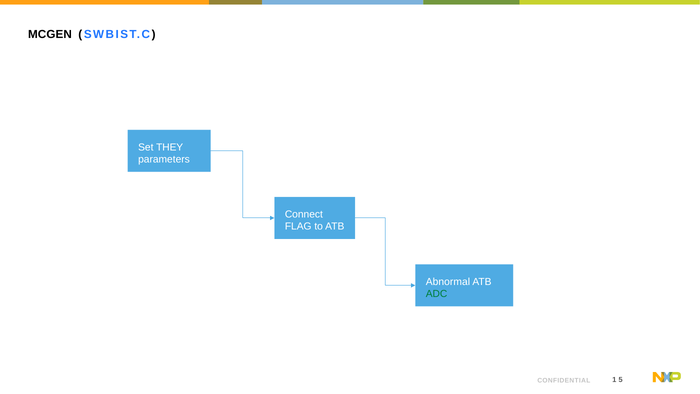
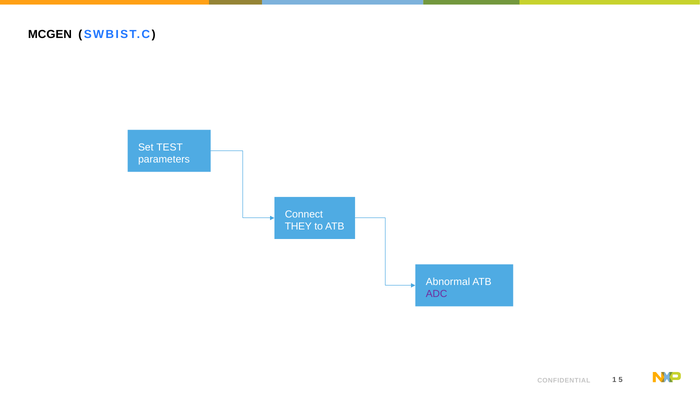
THEY: THEY -> TEST
FLAG: FLAG -> THEY
ADC colour: green -> purple
